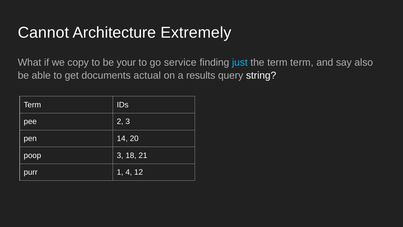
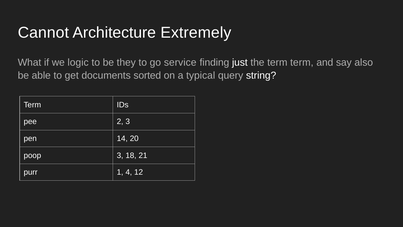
copy: copy -> logic
your: your -> they
just colour: light blue -> white
actual: actual -> sorted
results: results -> typical
